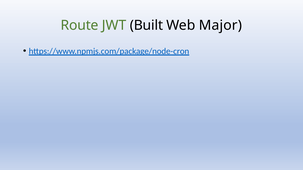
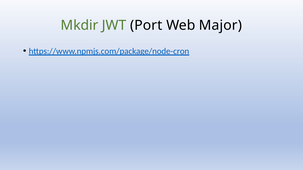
Route: Route -> Mkdir
Built: Built -> Port
